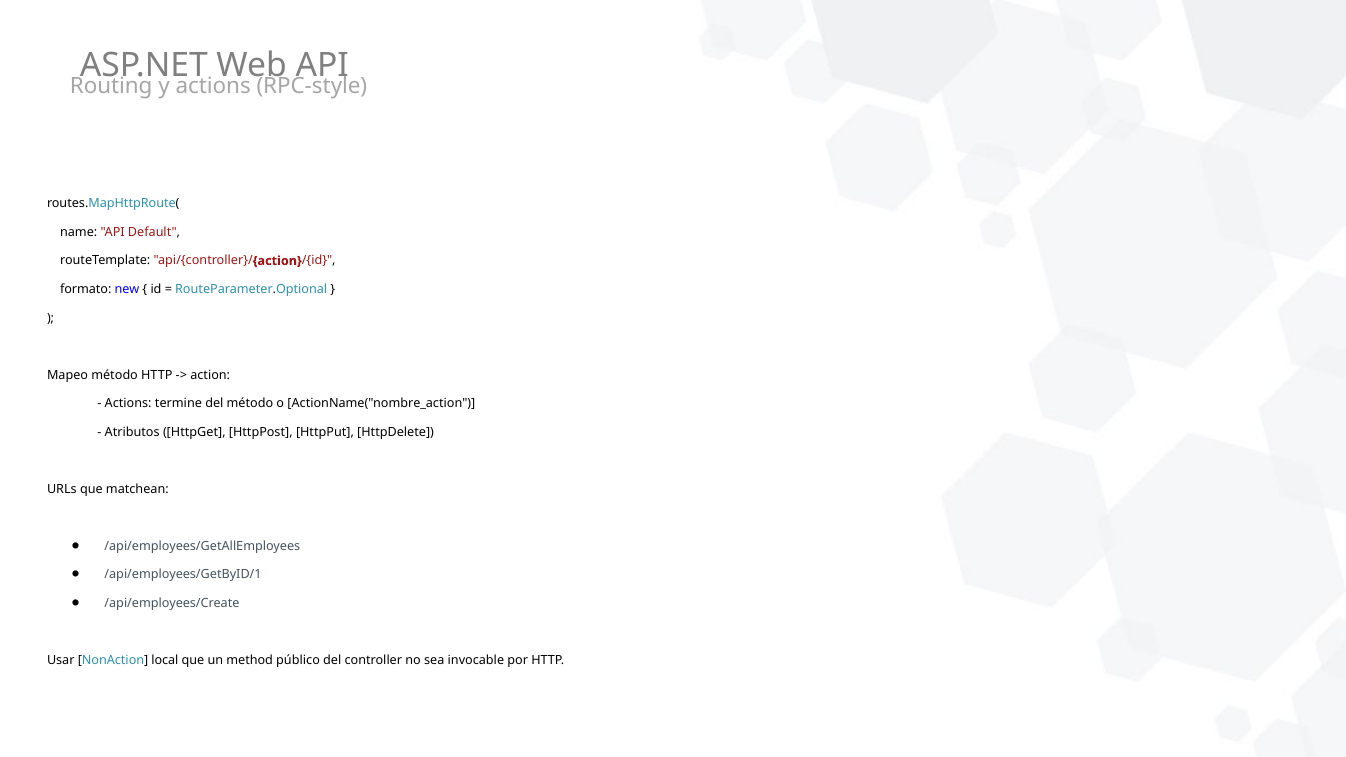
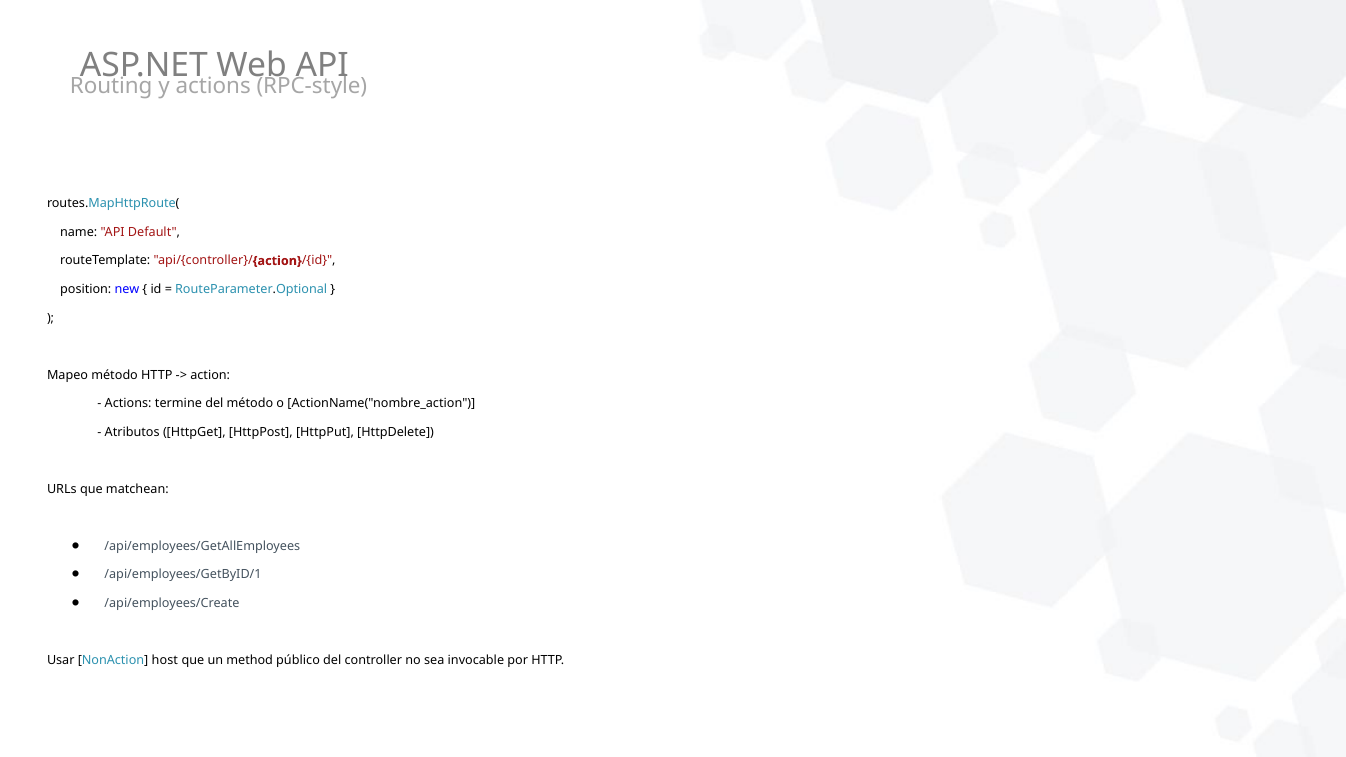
formato: formato -> position
local: local -> host
